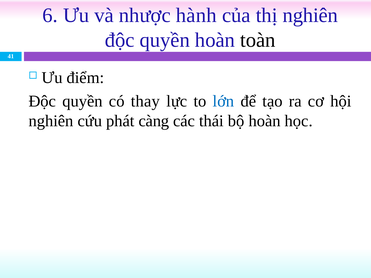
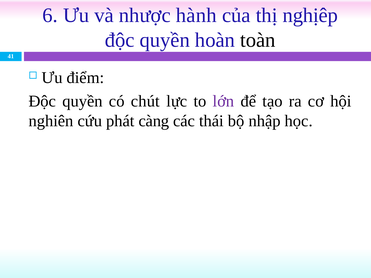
thị nghiên: nghiên -> nghịêp
thay: thay -> chút
lớn colour: blue -> purple
bộ hoàn: hoàn -> nhập
